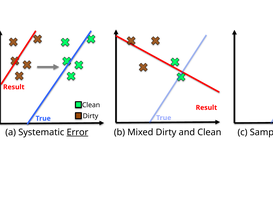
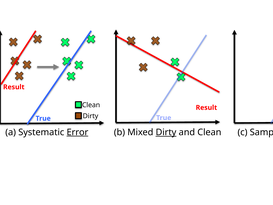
Dirty at (166, 132) underline: none -> present
